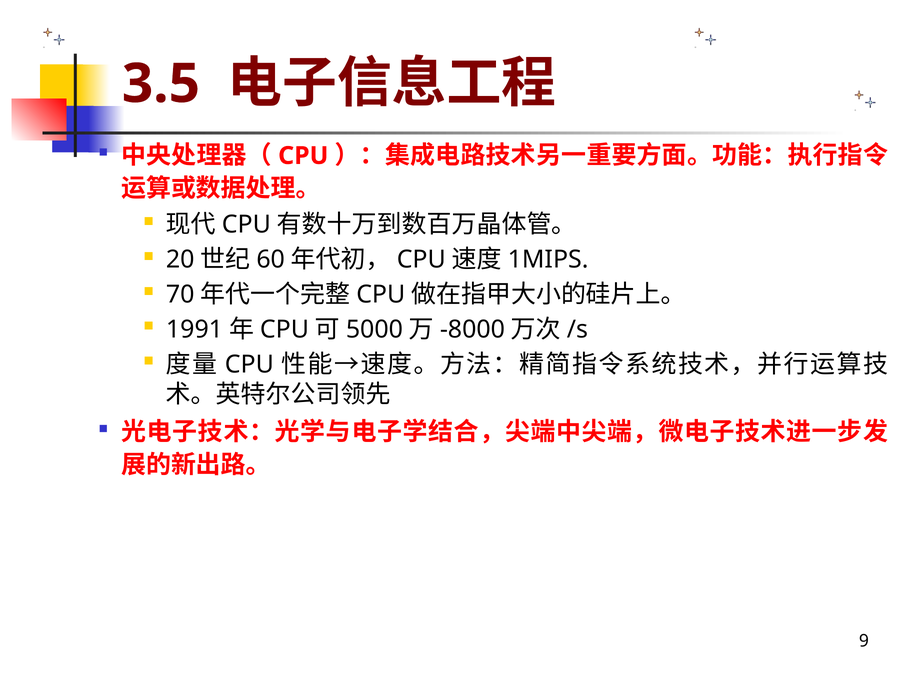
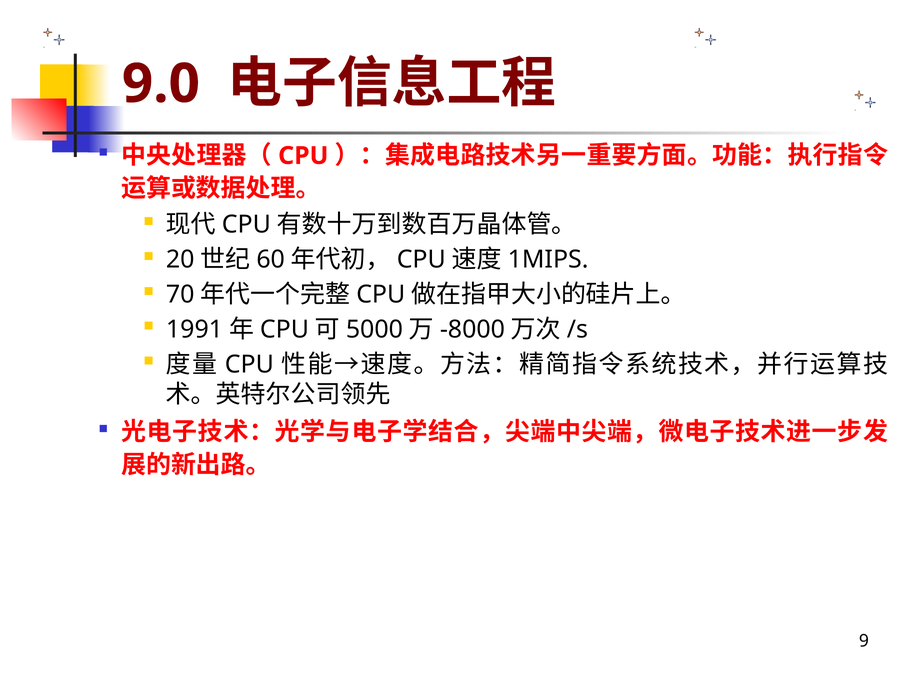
3.5: 3.5 -> 9.0
